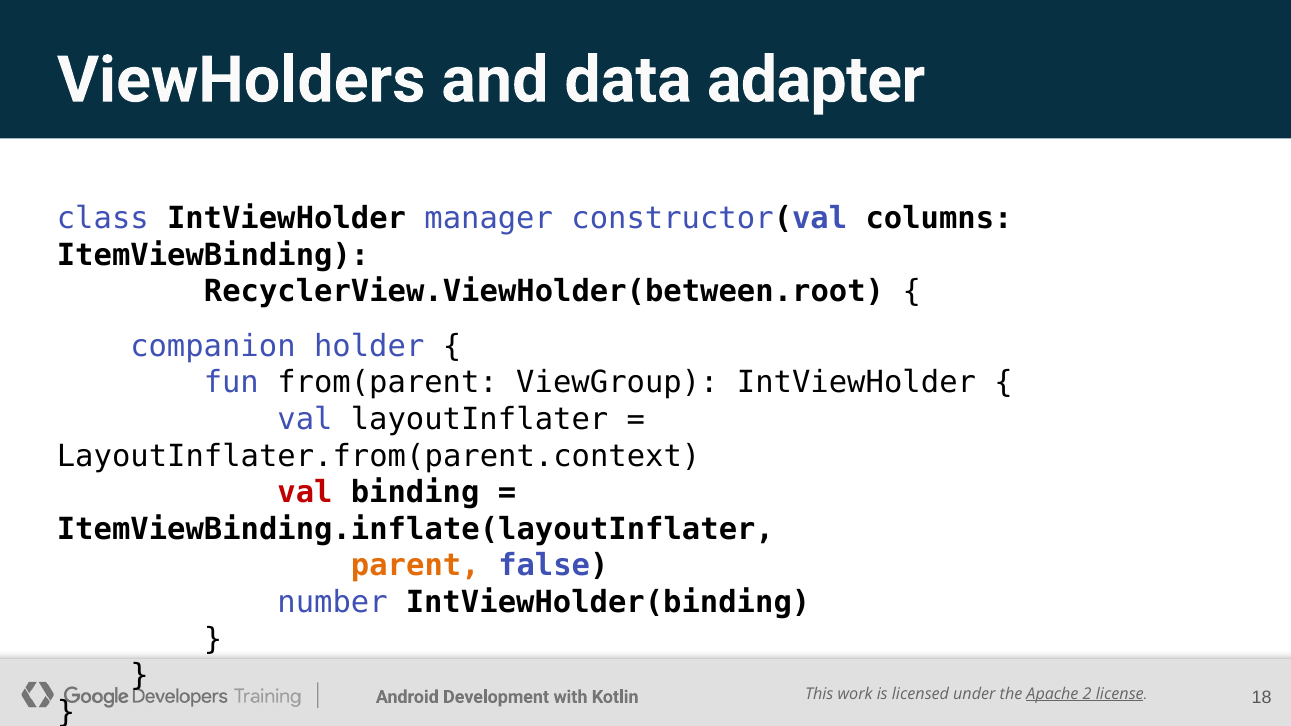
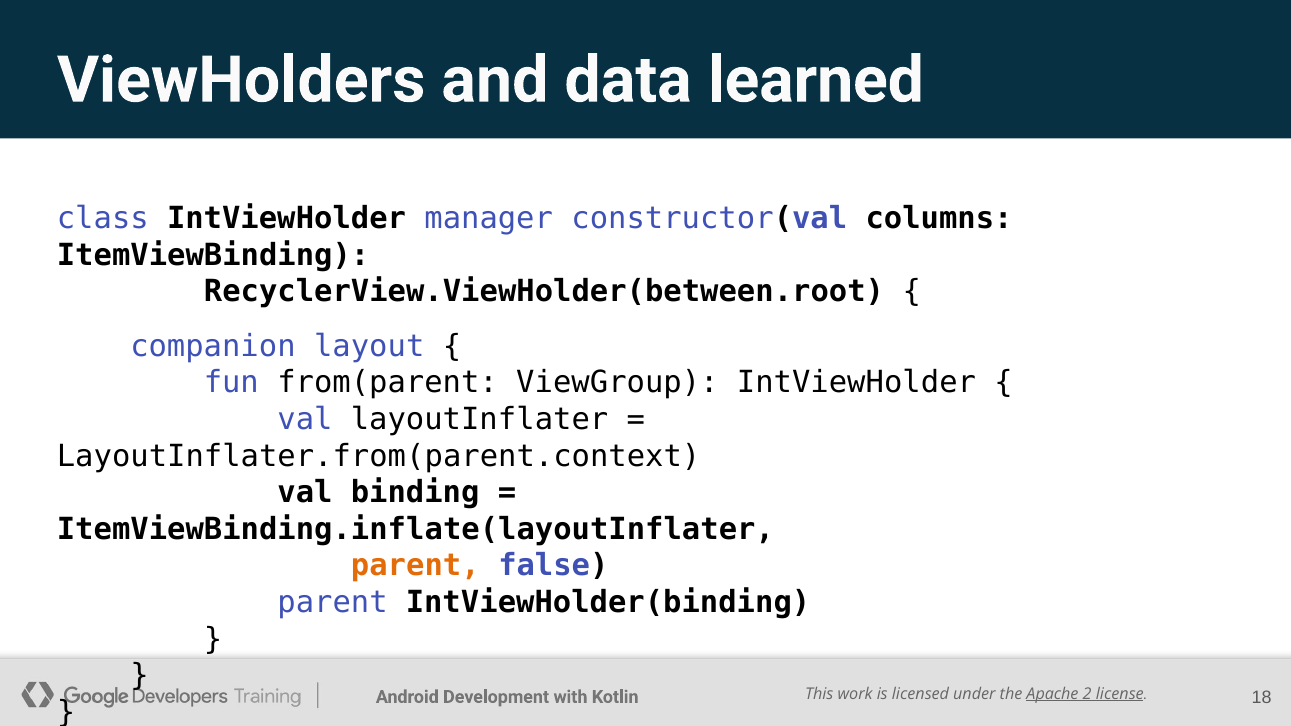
adapter: adapter -> learned
holder: holder -> layout
val at (305, 493) colour: red -> black
number at (333, 603): number -> parent
